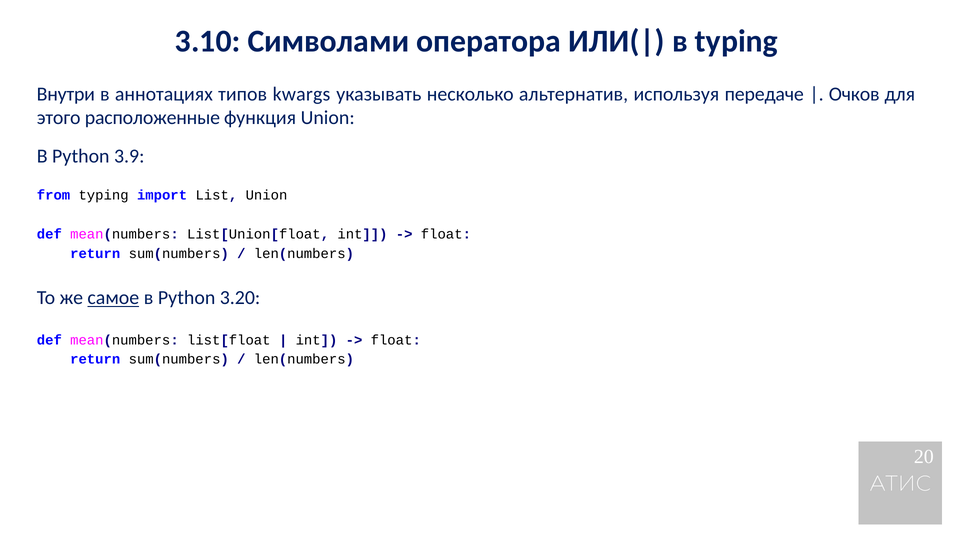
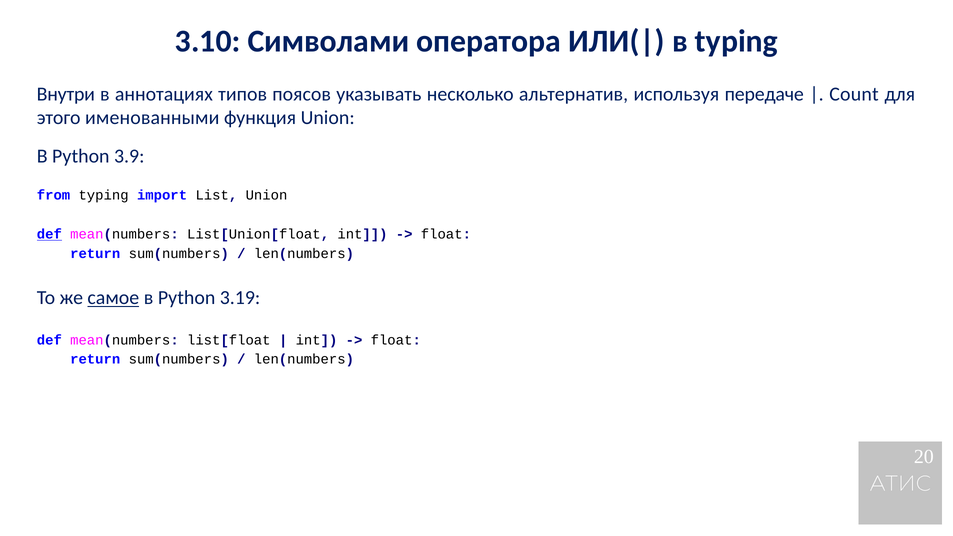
kwargs: kwargs -> поясов
Очков: Очков -> Count
расположенные: расположенные -> именованными
def at (49, 234) underline: none -> present
3.20: 3.20 -> 3.19
